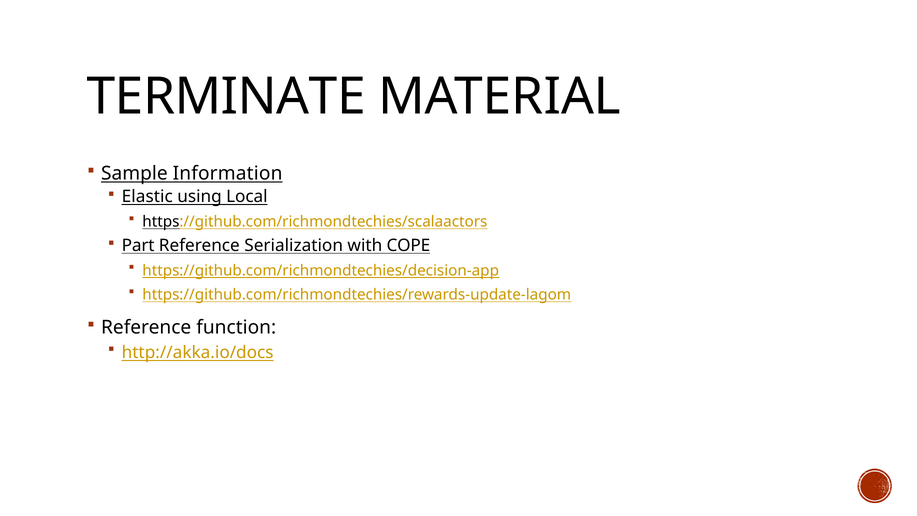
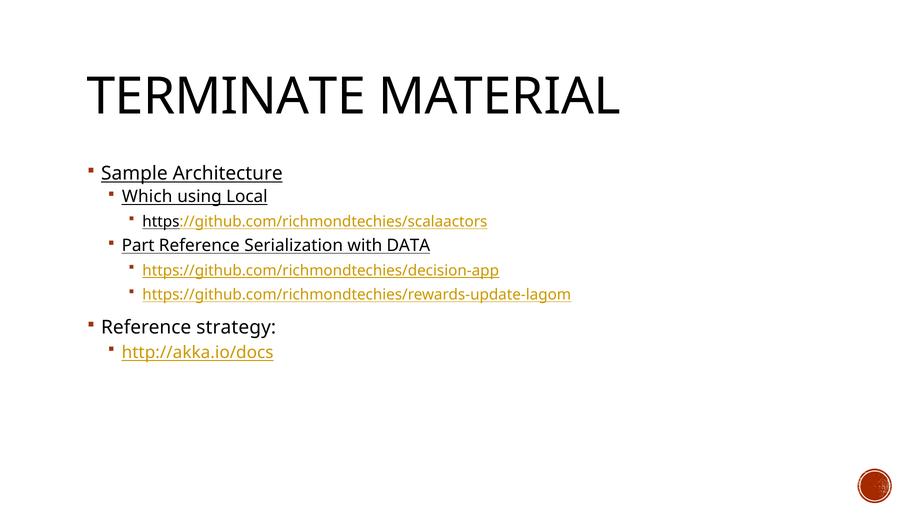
Information: Information -> Architecture
Elastic: Elastic -> Which
COPE: COPE -> DATA
function: function -> strategy
